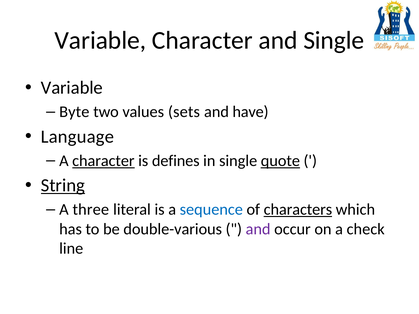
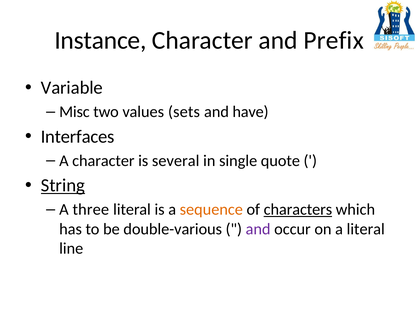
Variable at (100, 41): Variable -> Instance
and Single: Single -> Prefix
Byte: Byte -> Misc
Language: Language -> Interfaces
character at (103, 161) underline: present -> none
defines: defines -> several
quote underline: present -> none
sequence colour: blue -> orange
a check: check -> literal
